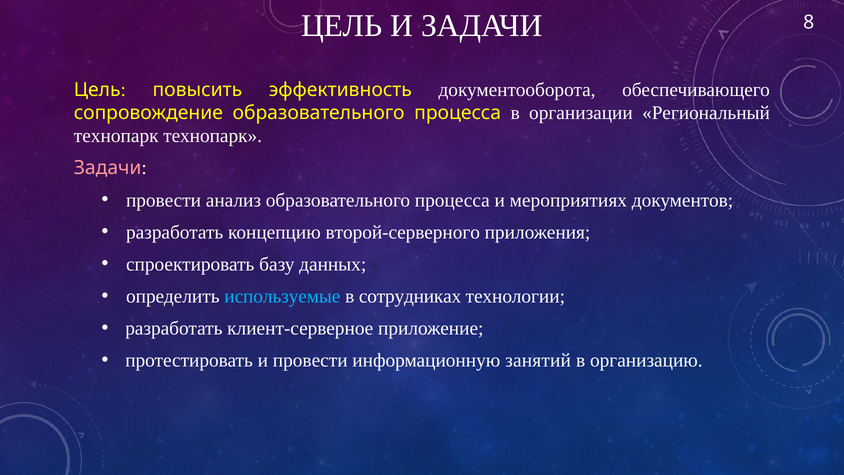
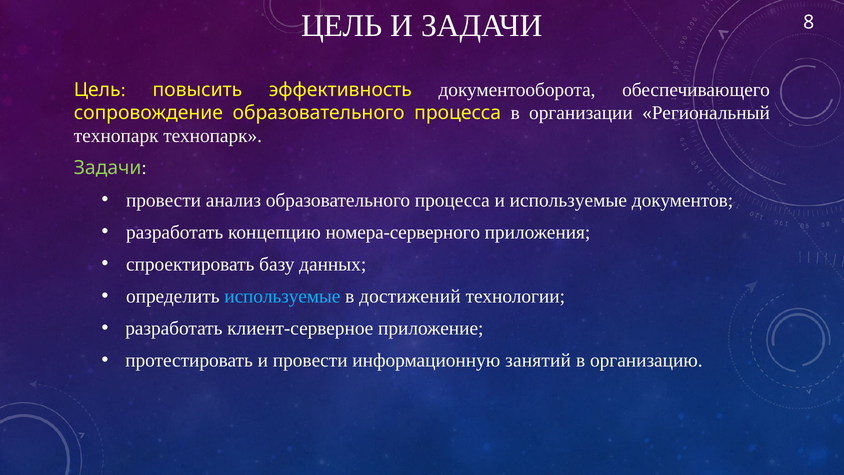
Задачи at (108, 168) colour: pink -> light green
и мероприятиях: мероприятиях -> используемые
второй-серверного: второй-серверного -> номера-серверного
сотрудниках: сотрудниках -> достижений
